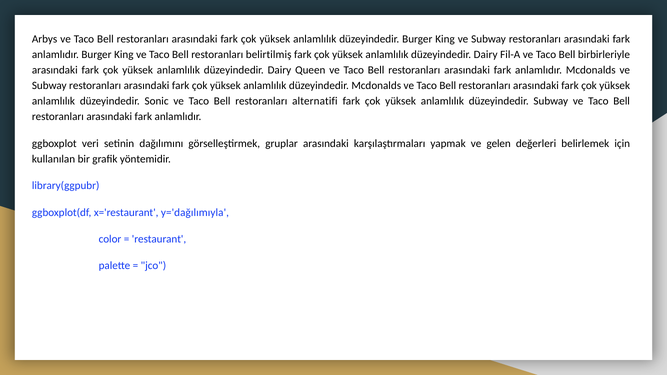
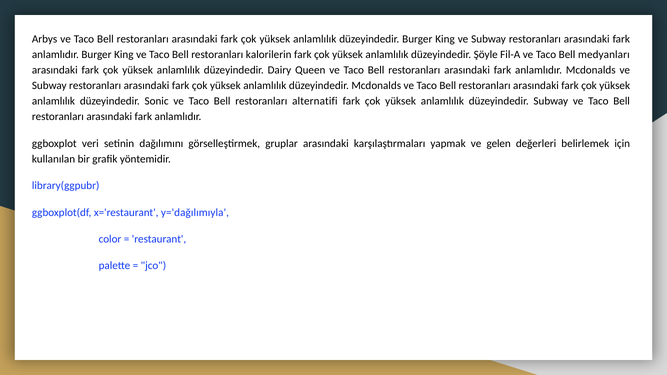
belirtilmiş: belirtilmiş -> kalorilerin
Dairy at (486, 55): Dairy -> Şöyle
birbirleriyle: birbirleriyle -> medyanları
